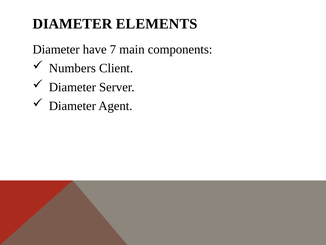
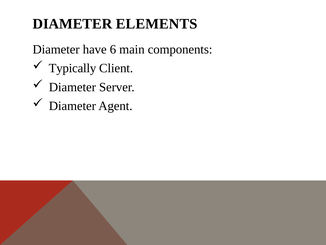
7: 7 -> 6
Numbers: Numbers -> Typically
